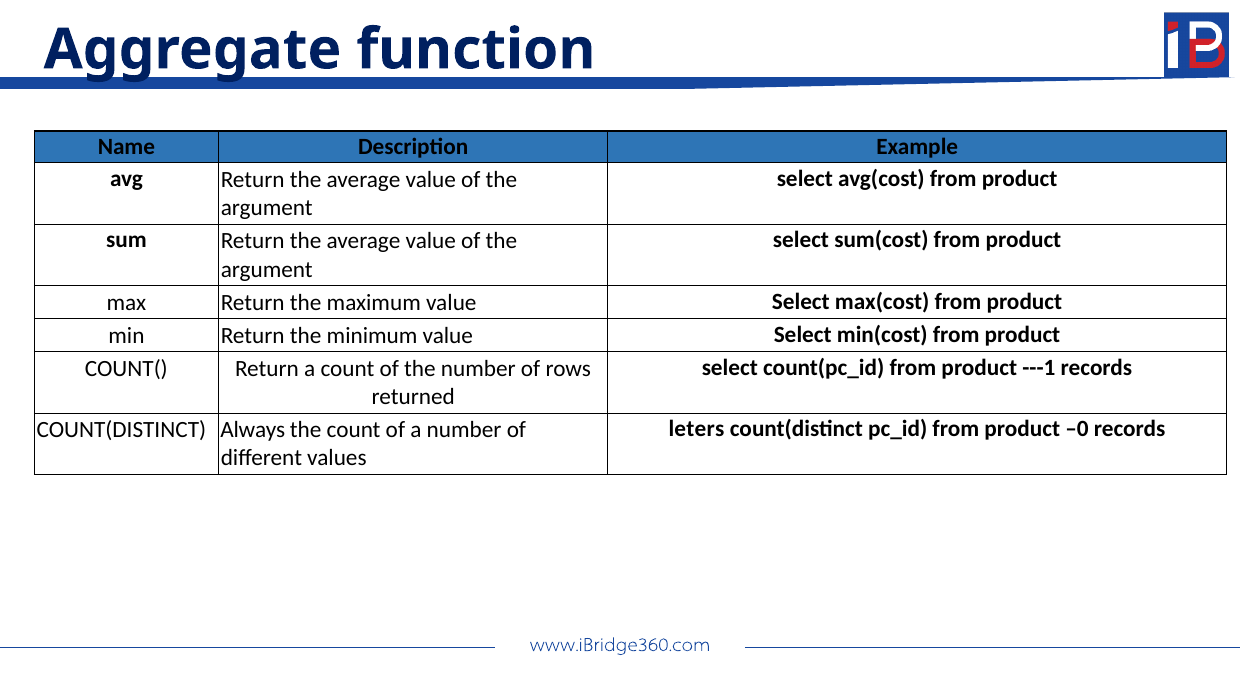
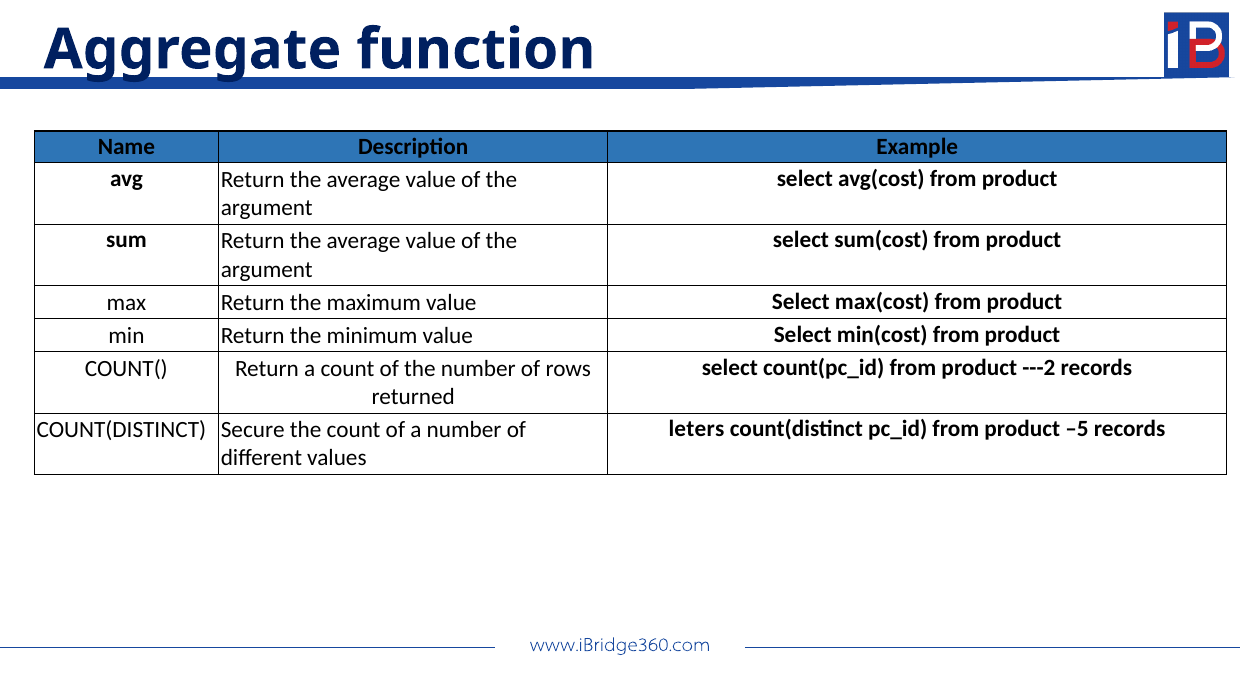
---1: ---1 -> ---2
–0: –0 -> –5
Always: Always -> Secure
